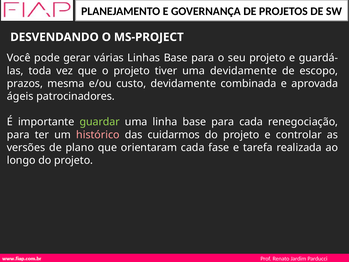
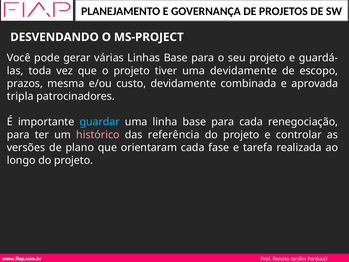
ágeis: ágeis -> tripla
guardar colour: light green -> light blue
cuidarmos: cuidarmos -> referência
